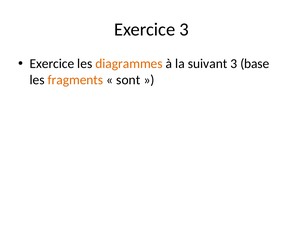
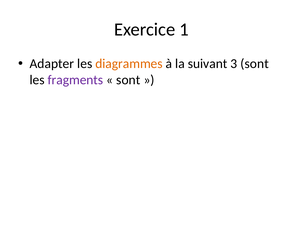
Exercice 3: 3 -> 1
Exercice at (52, 64): Exercice -> Adapter
3 base: base -> sont
fragments colour: orange -> purple
